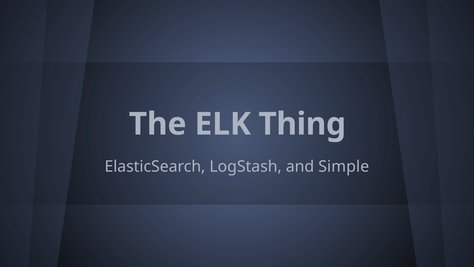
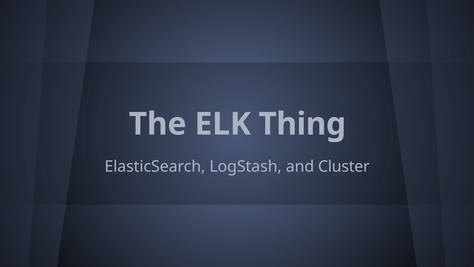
Simple: Simple -> Cluster
